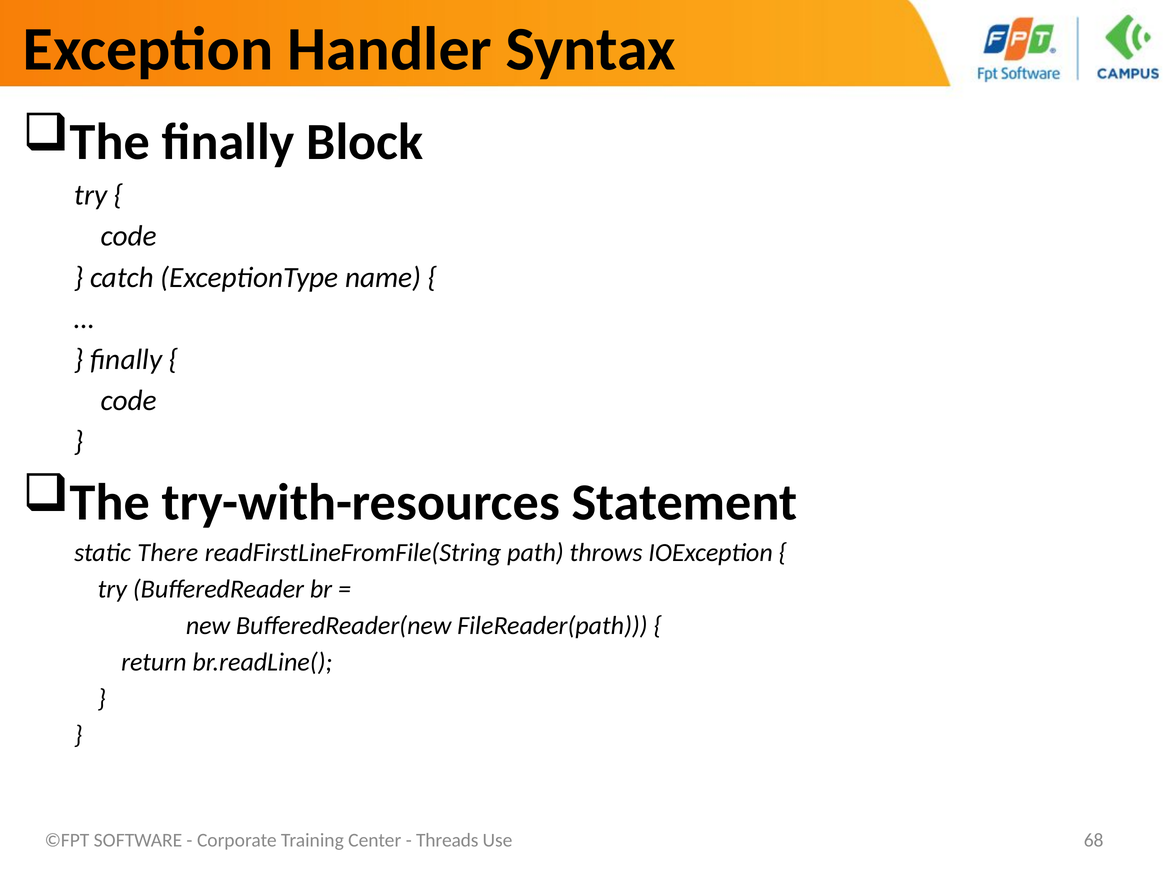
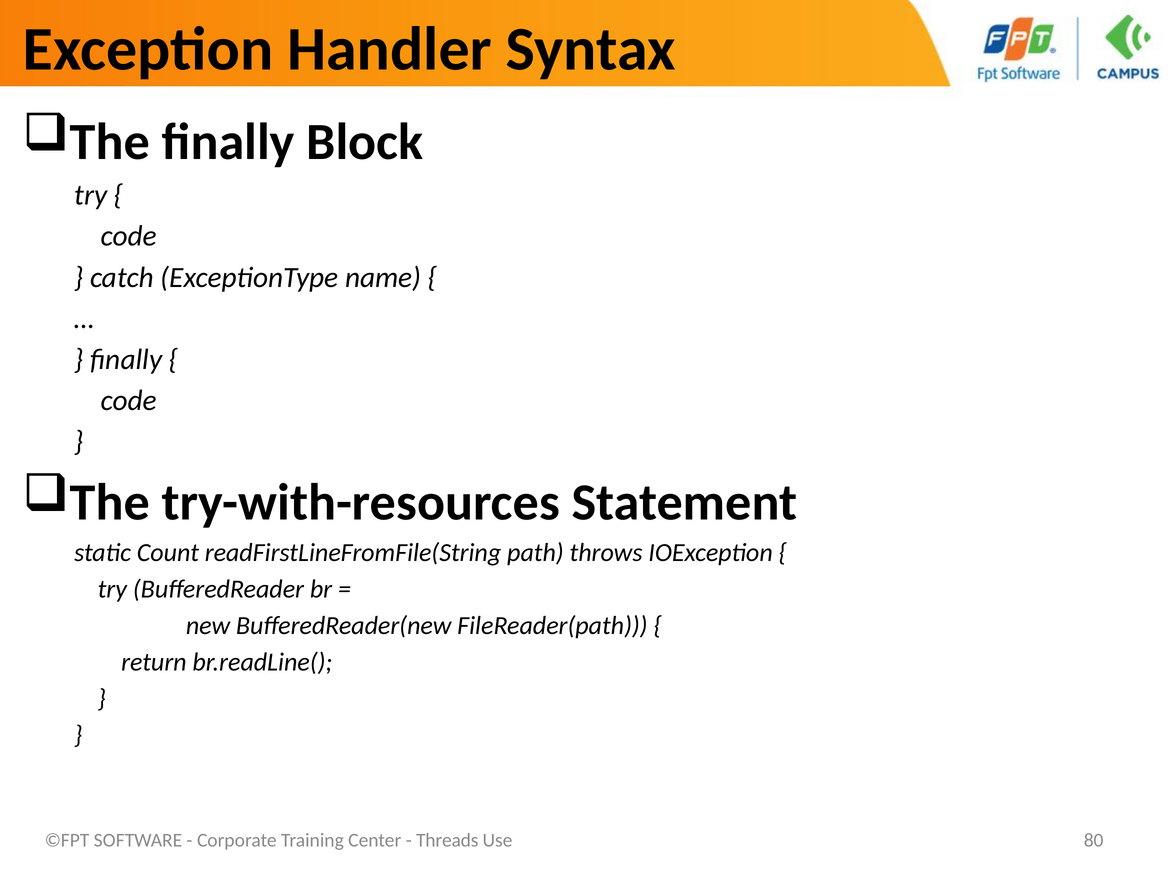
There: There -> Count
68: 68 -> 80
